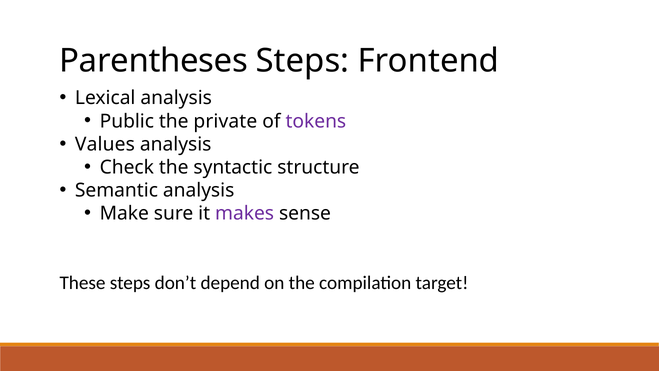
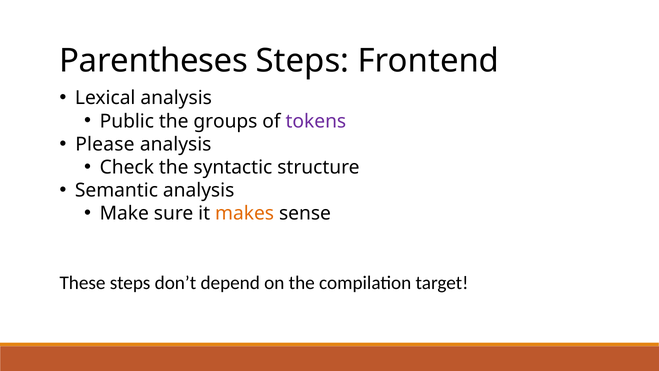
private: private -> groups
Values: Values -> Please
makes colour: purple -> orange
